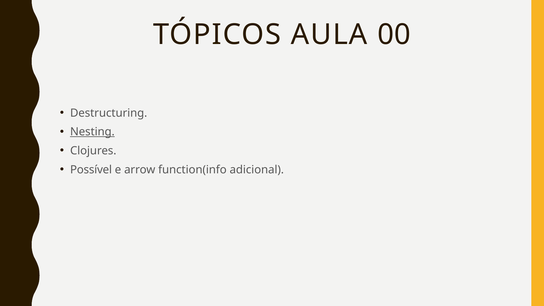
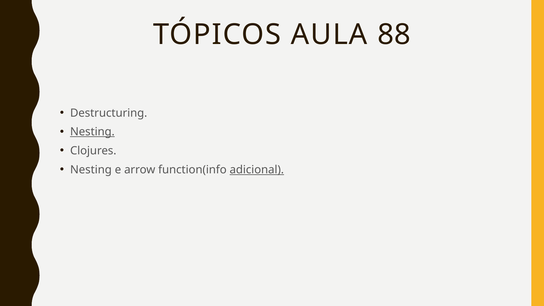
00: 00 -> 88
Possível at (91, 170): Possível -> Nesting
adicional underline: none -> present
